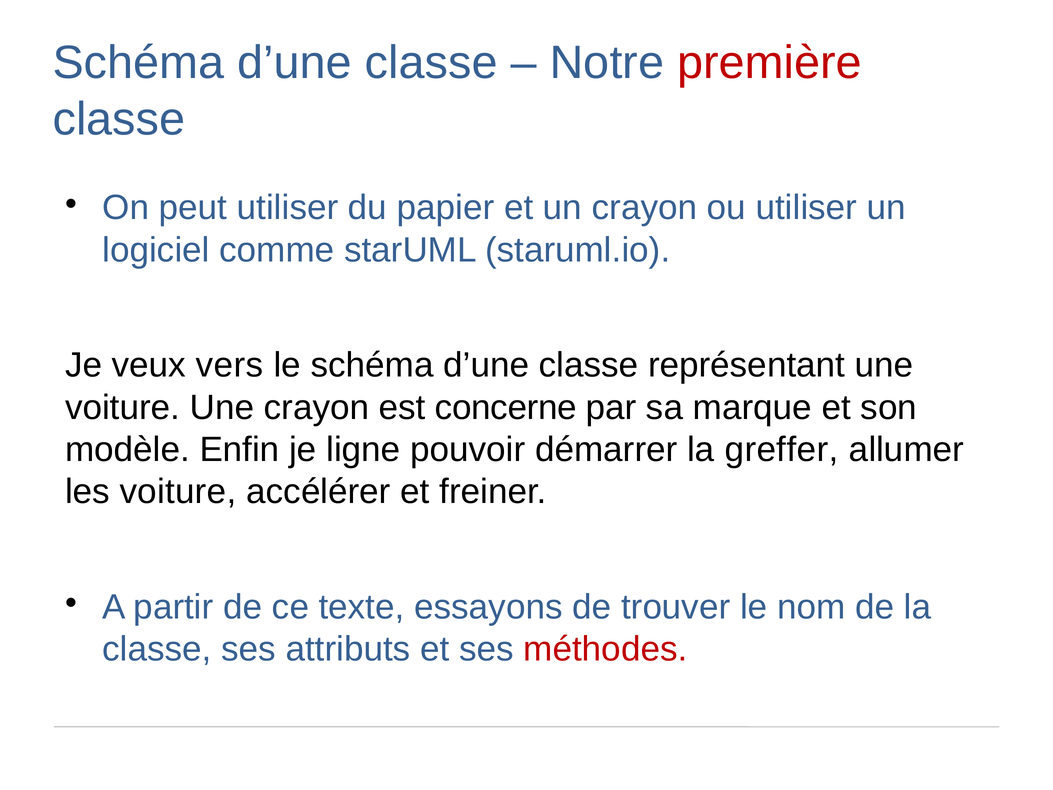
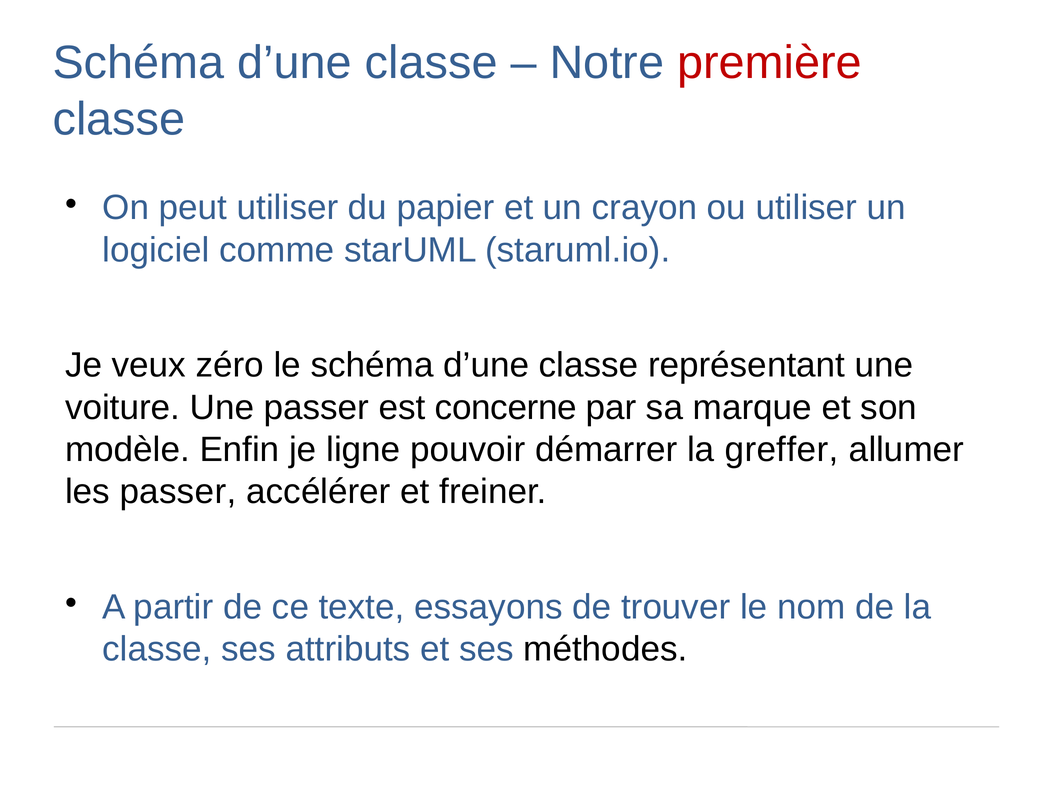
vers: vers -> zéro
Une crayon: crayon -> passer
les voiture: voiture -> passer
méthodes colour: red -> black
